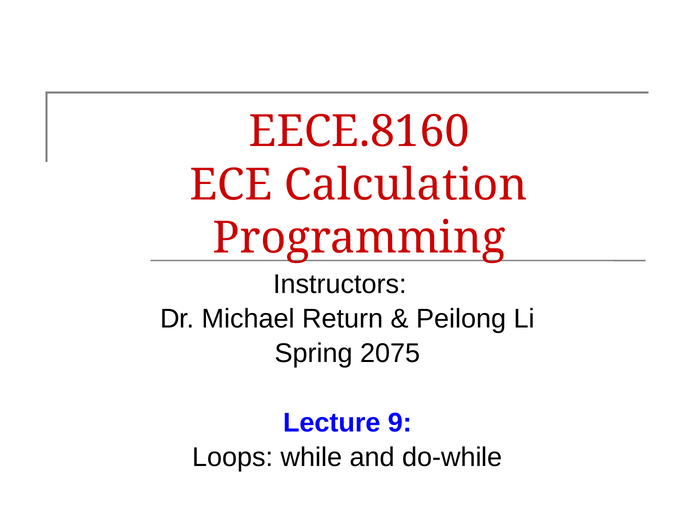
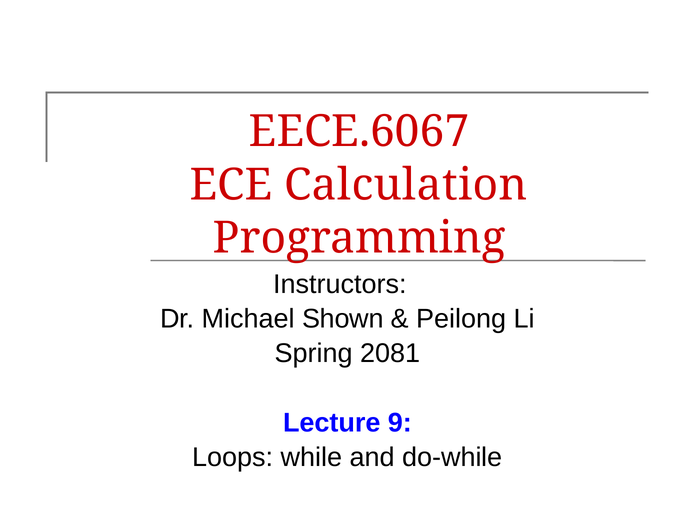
EECE.8160: EECE.8160 -> EECE.6067
Return: Return -> Shown
2075: 2075 -> 2081
